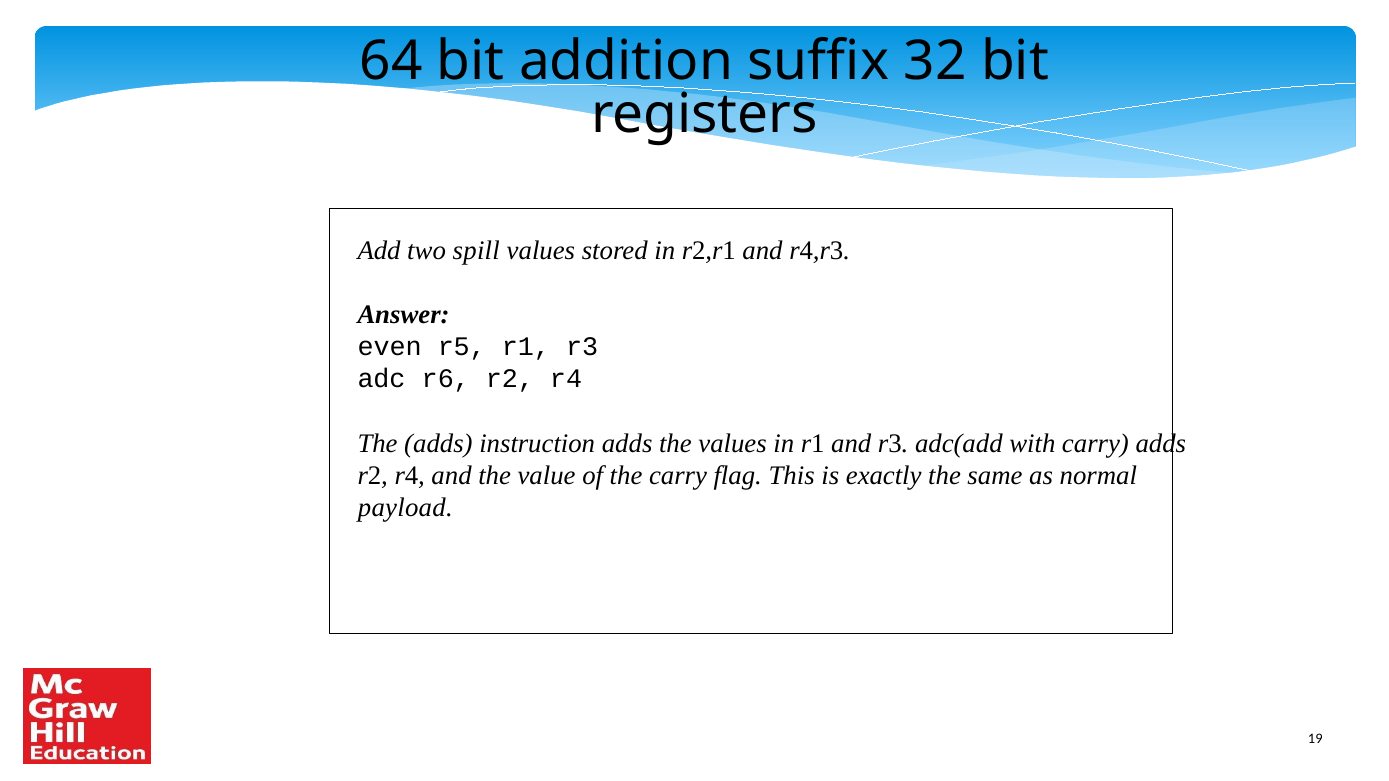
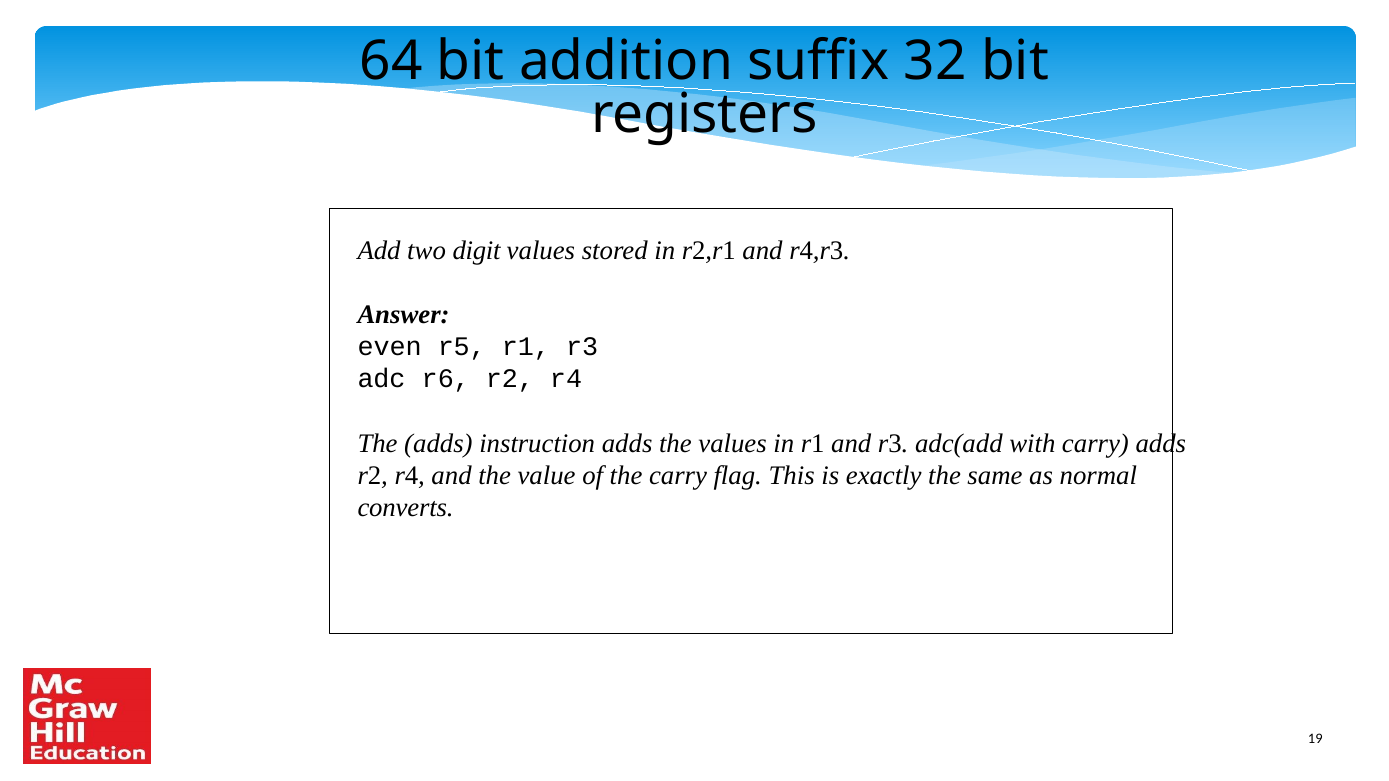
spill: spill -> digit
payload: payload -> converts
